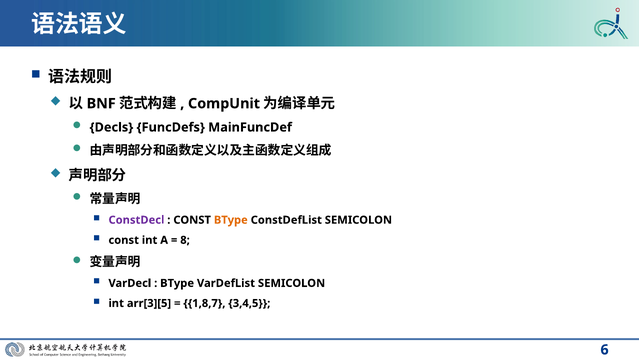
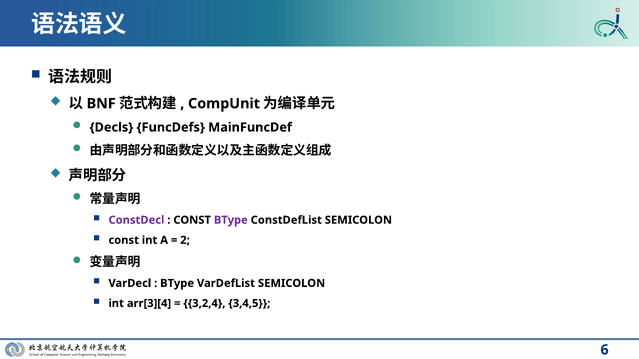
BType at (231, 220) colour: orange -> purple
8: 8 -> 2
arr[3][5: arr[3][5 -> arr[3][4
1,8,7: 1,8,7 -> 3,2,4
